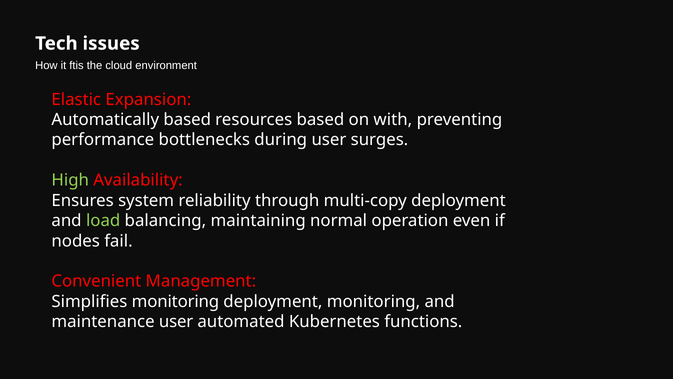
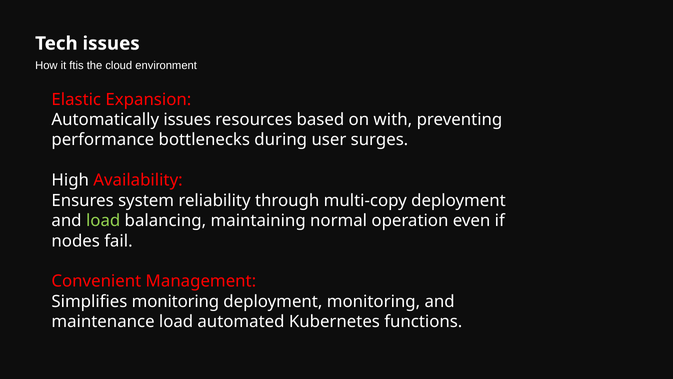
Automatically based: based -> issues
High colour: light green -> white
maintenance user: user -> load
